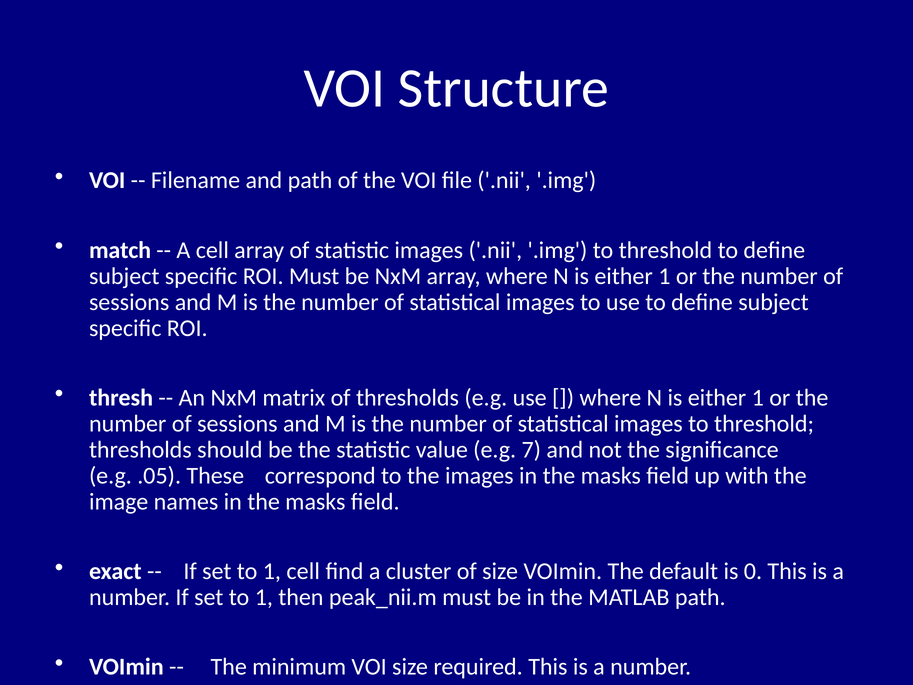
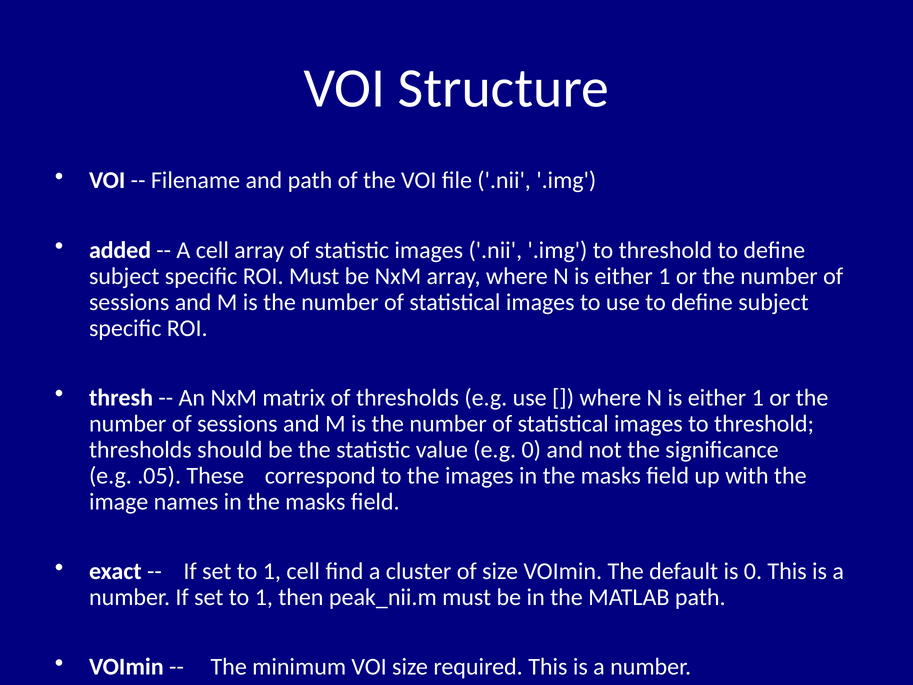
match: match -> added
e.g 7: 7 -> 0
